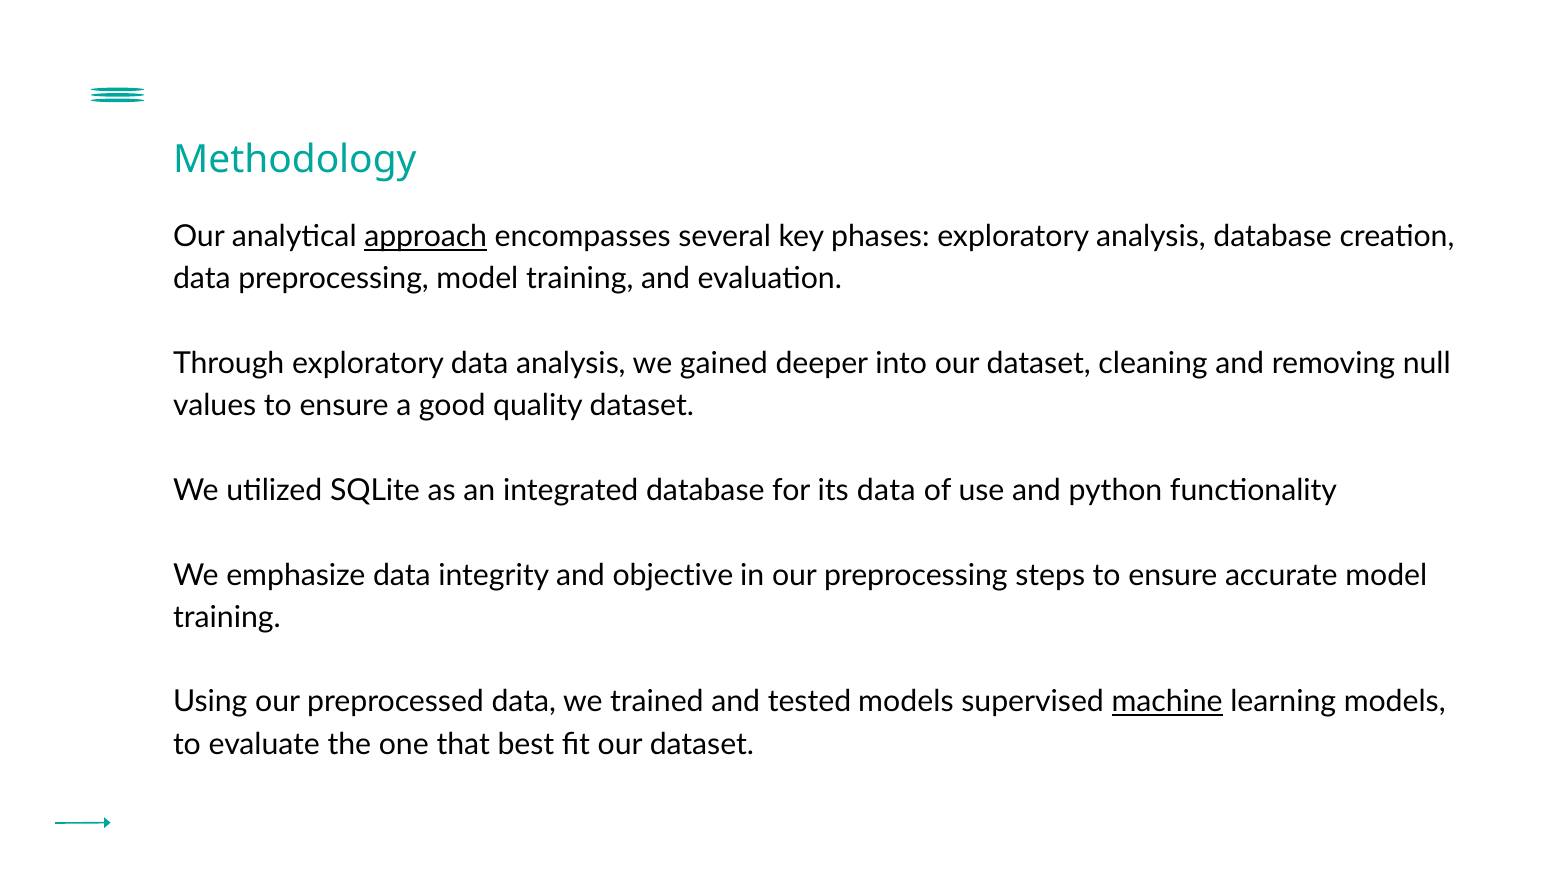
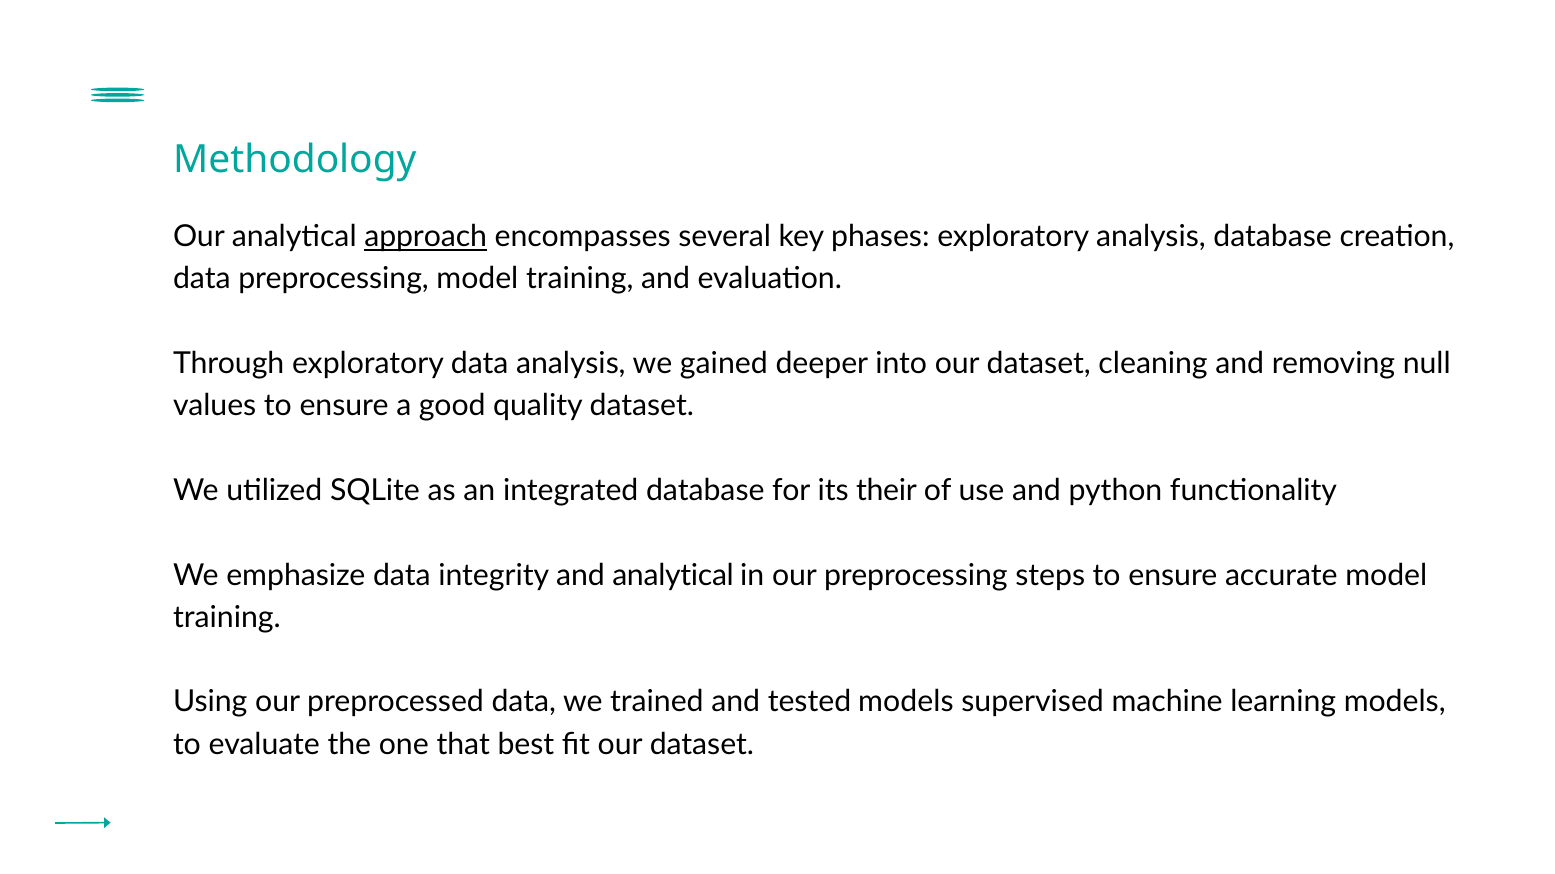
its data: data -> their
and objective: objective -> analytical
machine underline: present -> none
